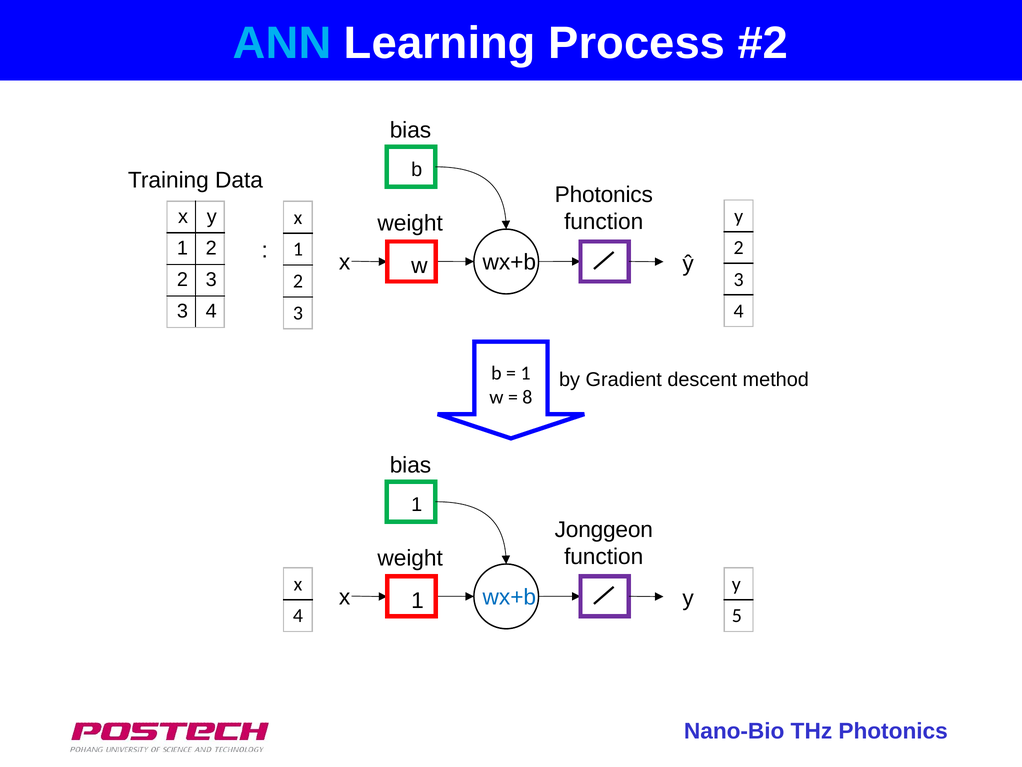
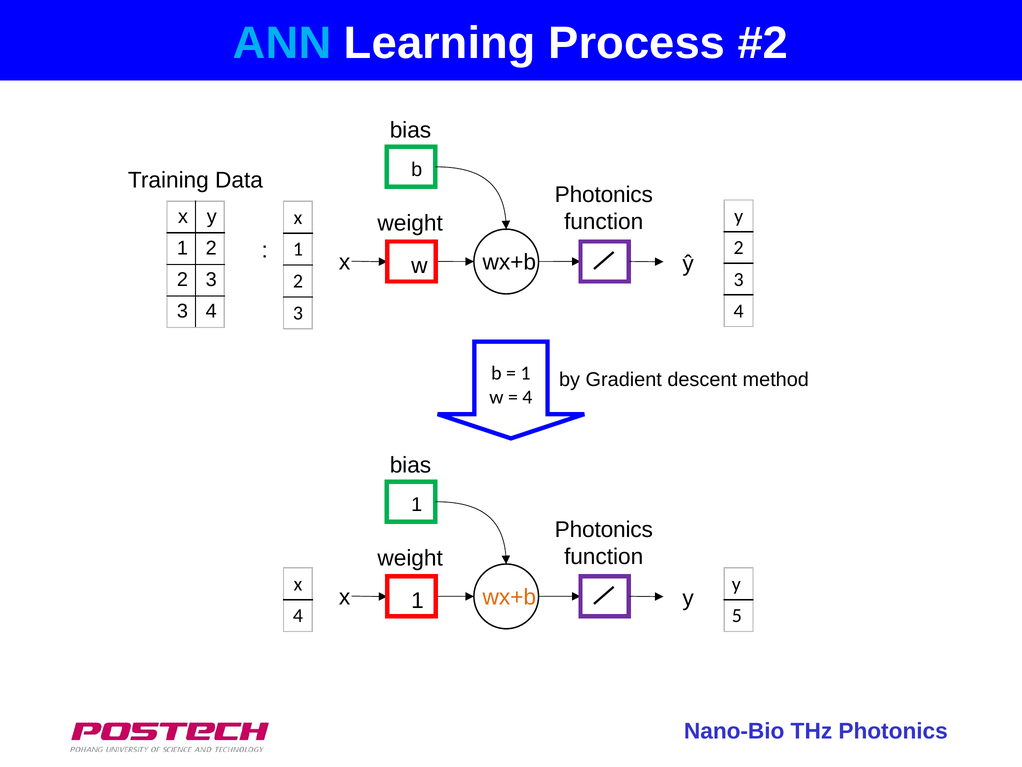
8 at (527, 397): 8 -> 4
Jonggeon at (604, 529): Jonggeon -> Photonics
wx+b at (509, 597) colour: blue -> orange
